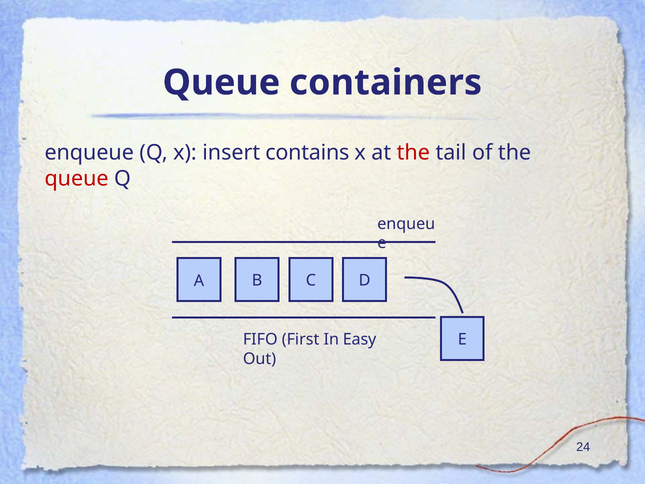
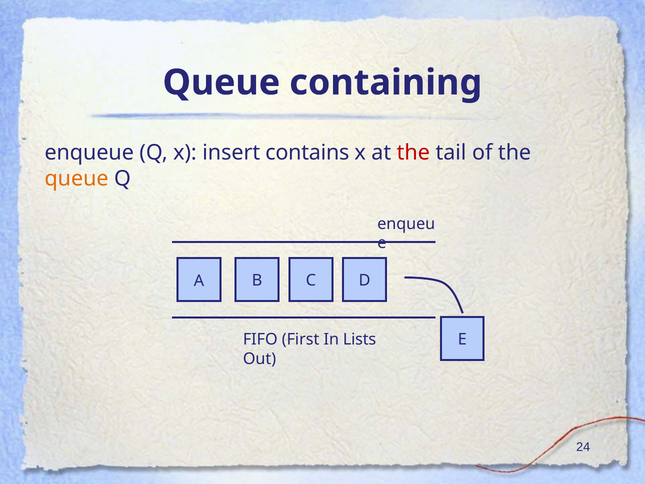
containers: containers -> containing
queue at (77, 179) colour: red -> orange
Easy: Easy -> Lists
